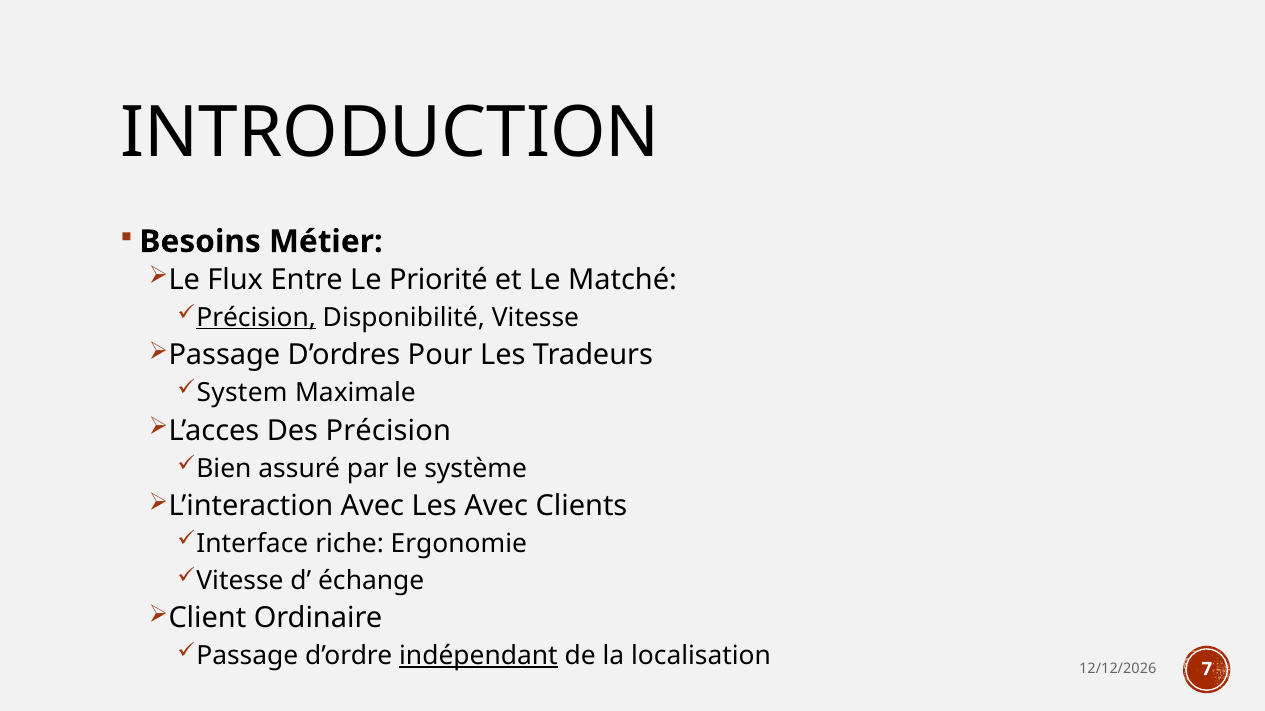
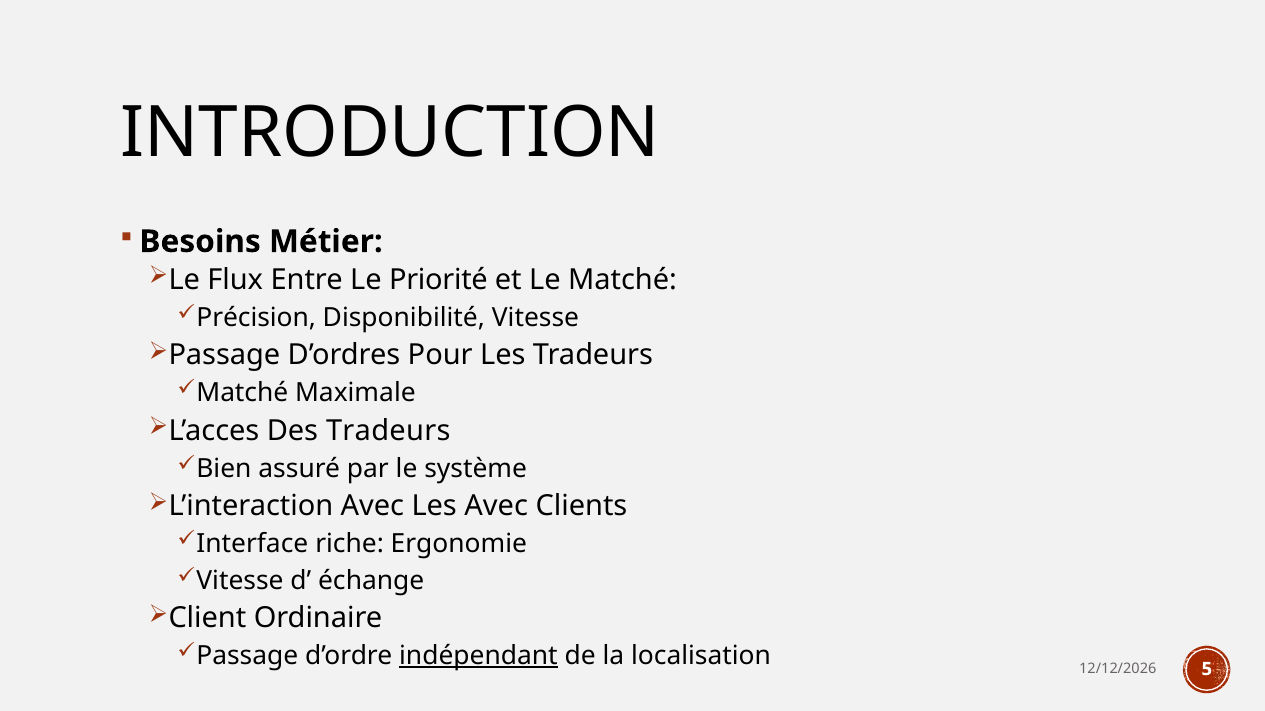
Précision at (256, 318) underline: present -> none
System at (242, 393): System -> Matché
Des Précision: Précision -> Tradeurs
7: 7 -> 5
